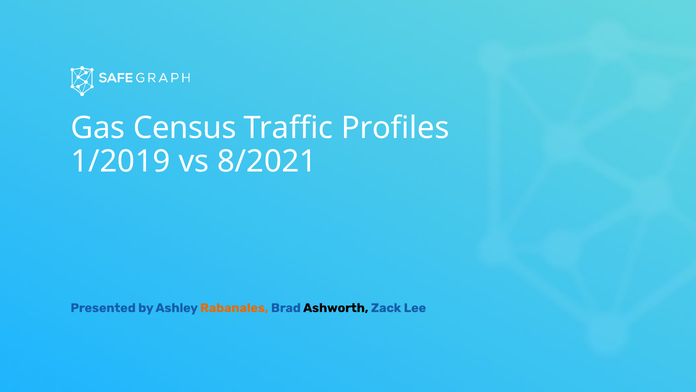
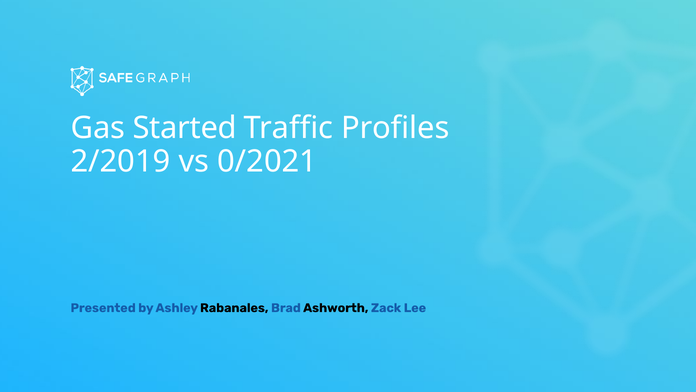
Census: Census -> Started
1/2019: 1/2019 -> 2/2019
8/2021: 8/2021 -> 0/2021
Rabanales colour: orange -> black
